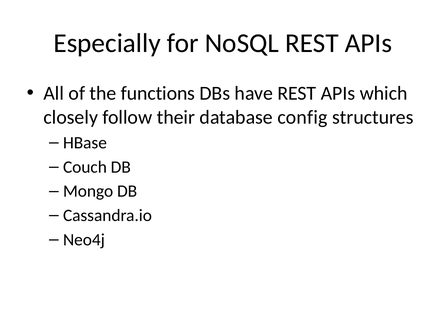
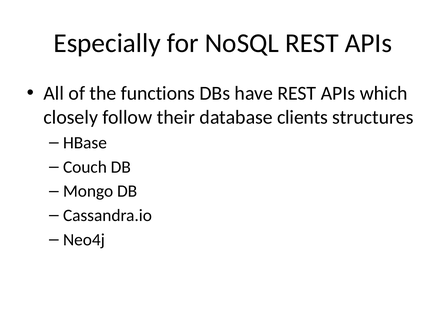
config: config -> clients
